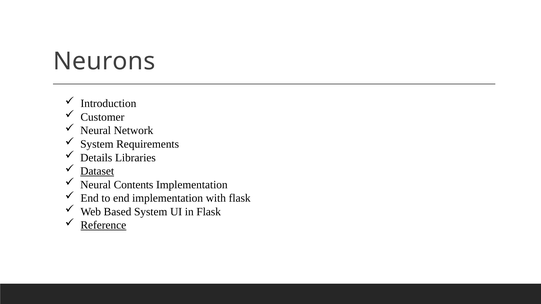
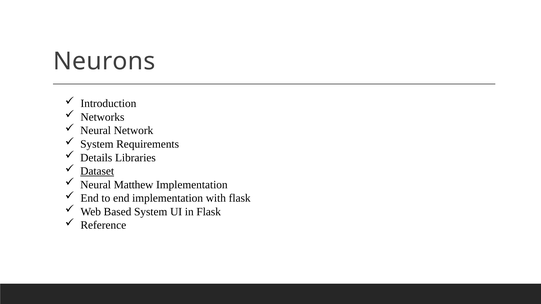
Customer: Customer -> Networks
Contents: Contents -> Matthew
Reference underline: present -> none
